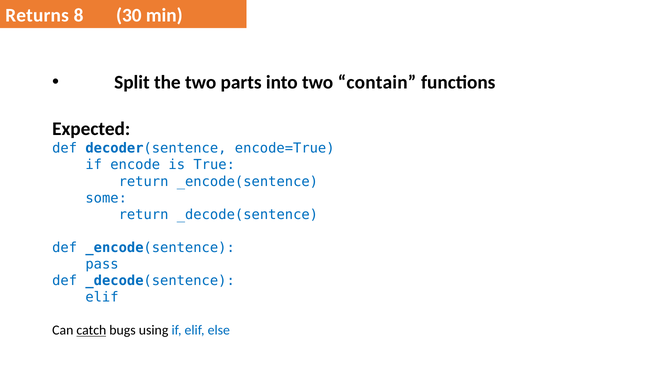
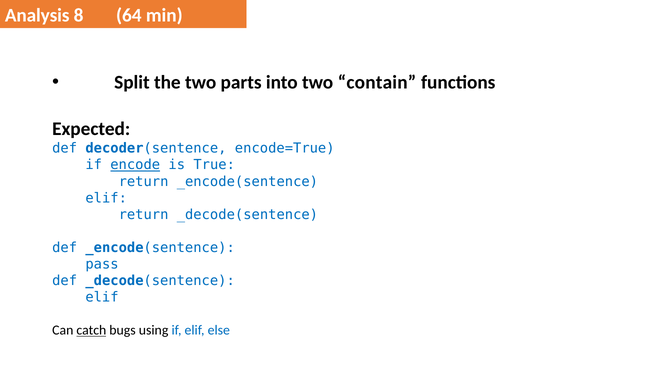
Returns: Returns -> Analysis
30: 30 -> 64
encode underline: none -> present
some at (106, 198): some -> elif
